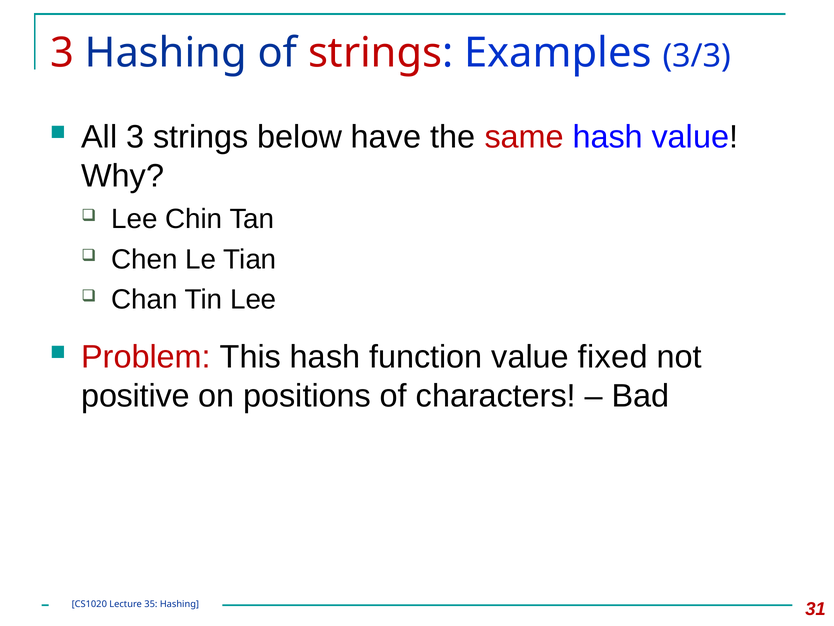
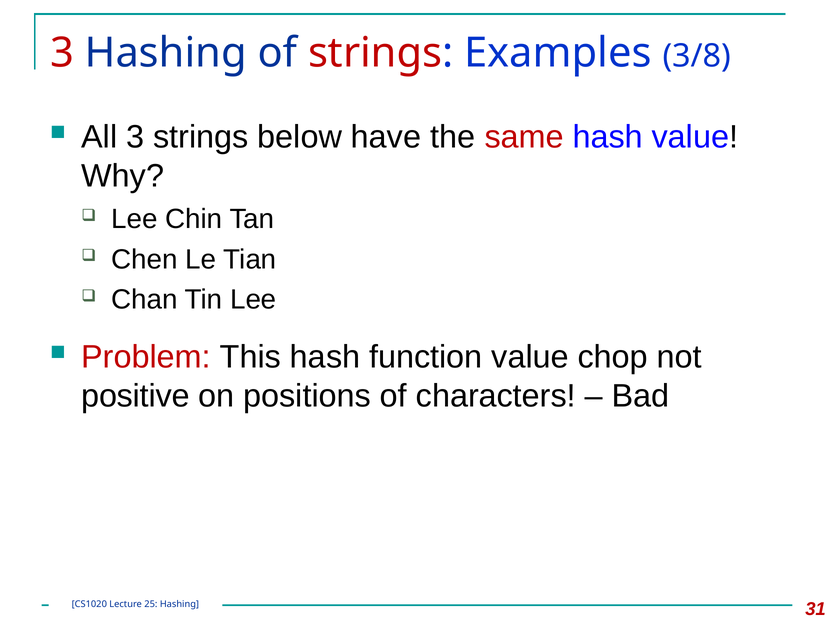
3/3: 3/3 -> 3/8
fixed: fixed -> chop
35: 35 -> 25
